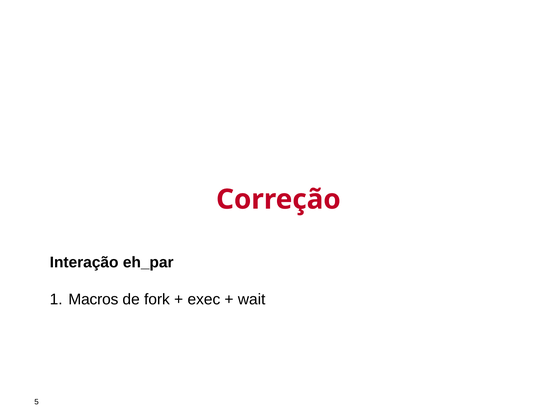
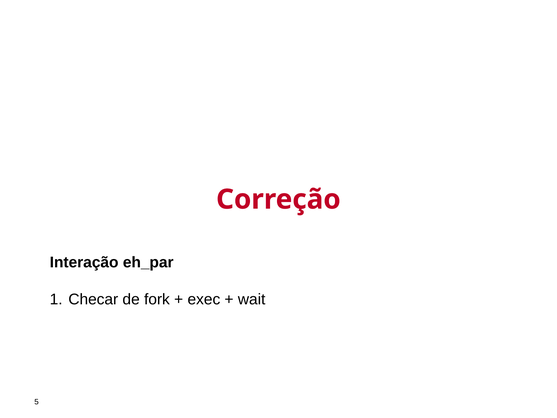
Macros: Macros -> Checar
